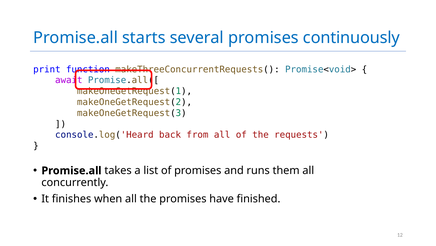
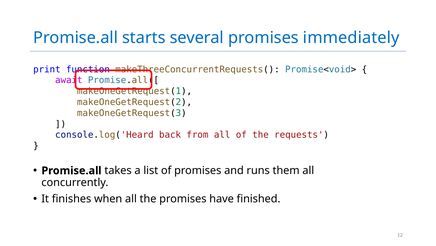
continuously: continuously -> immediately
